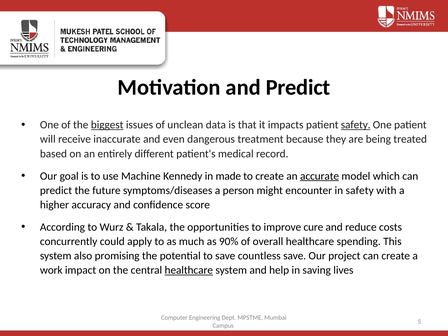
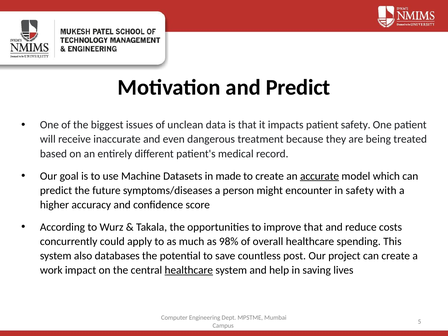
biggest underline: present -> none
safety at (356, 125) underline: present -> none
Kennedy: Kennedy -> Datasets
improve cure: cure -> that
90%: 90% -> 98%
promising: promising -> databases
countless save: save -> post
